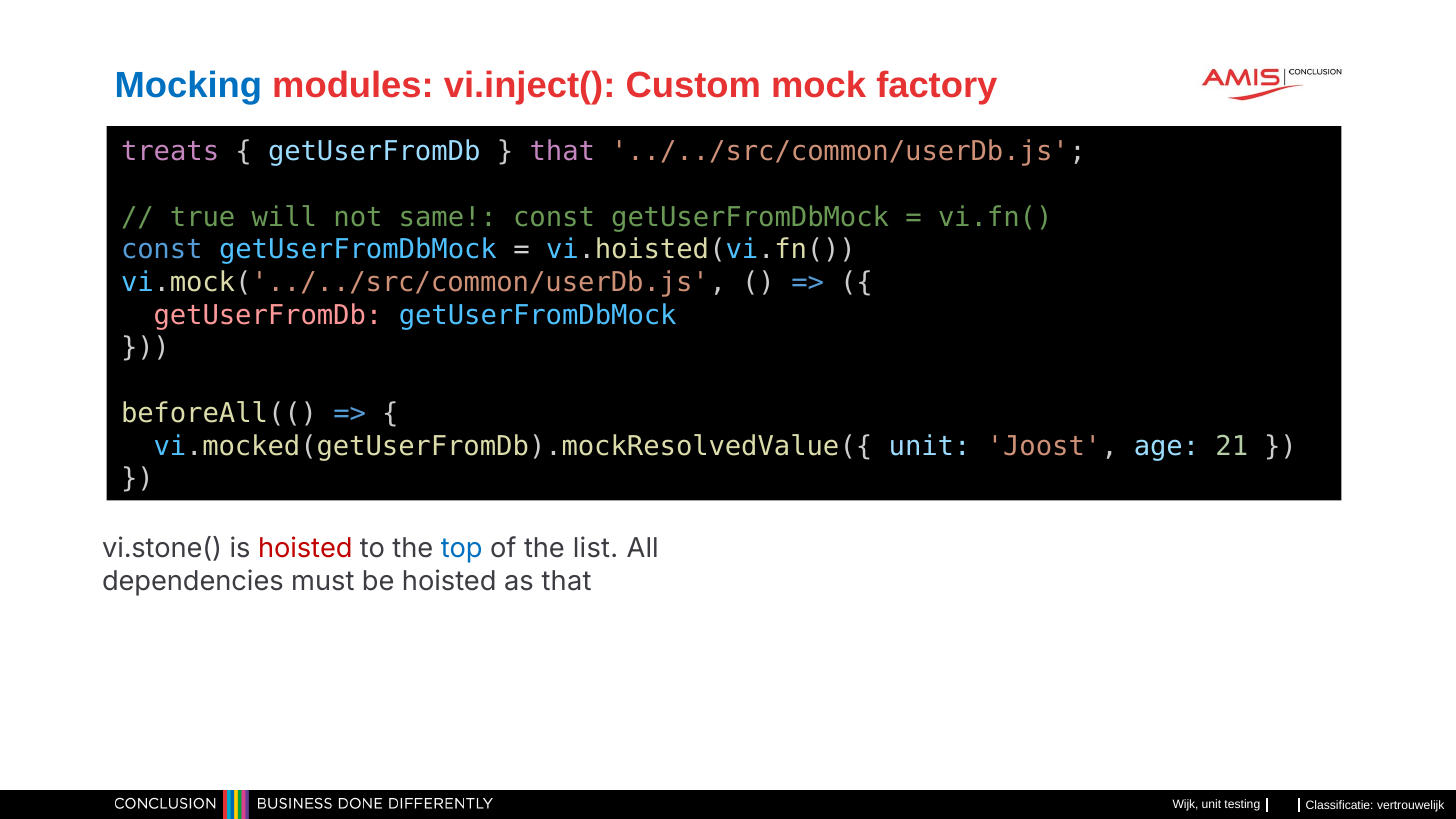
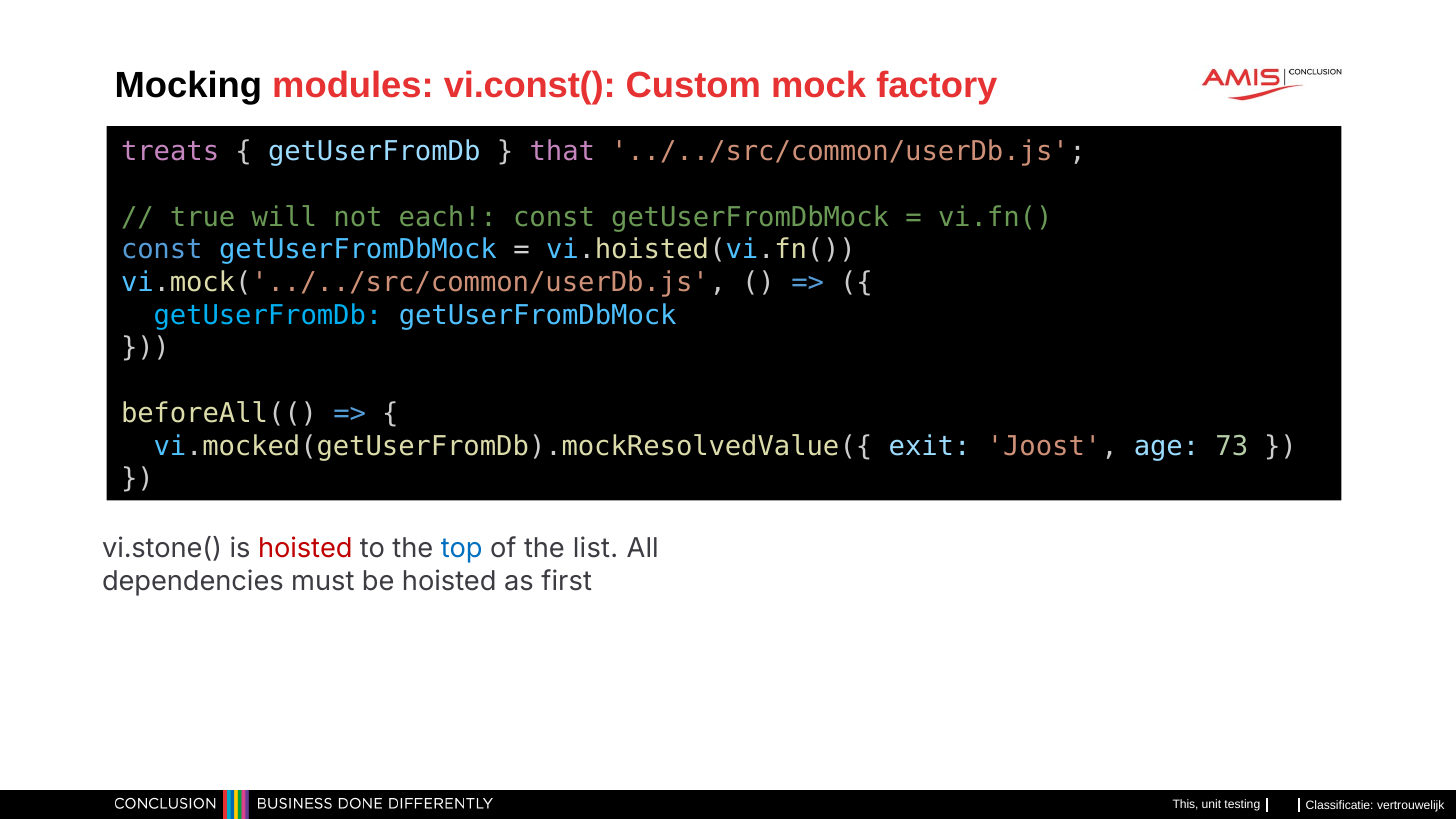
Mocking colour: blue -> black
vi.inject(: vi.inject( -> vi.const(
same: same -> each
getUserFromDb at (268, 315) colour: pink -> light blue
vi.mocked(getUserFromDb).mockResolvedValue({ unit: unit -> exit
21: 21 -> 73
as that: that -> first
Wijk: Wijk -> This
